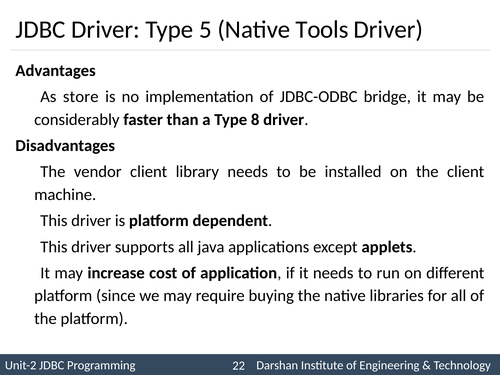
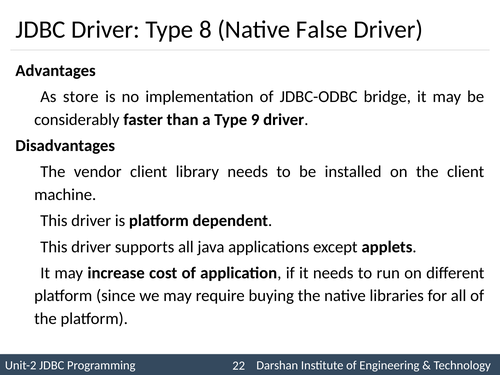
5: 5 -> 8
Tools: Tools -> False
8: 8 -> 9
